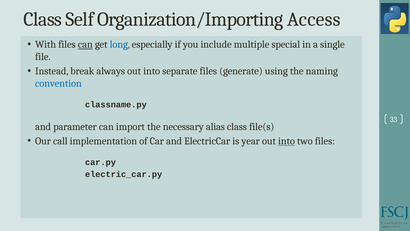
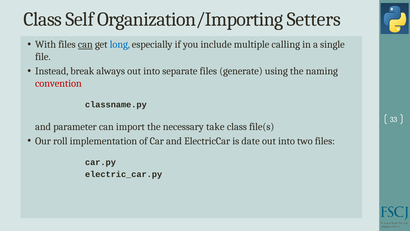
Access: Access -> Setters
special: special -> calling
convention colour: blue -> red
alias: alias -> take
call: call -> roll
year: year -> date
into at (286, 141) underline: present -> none
